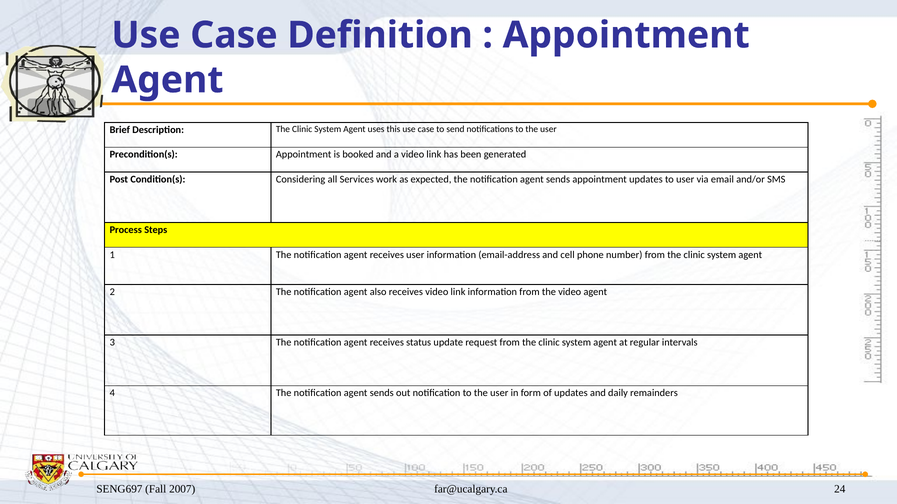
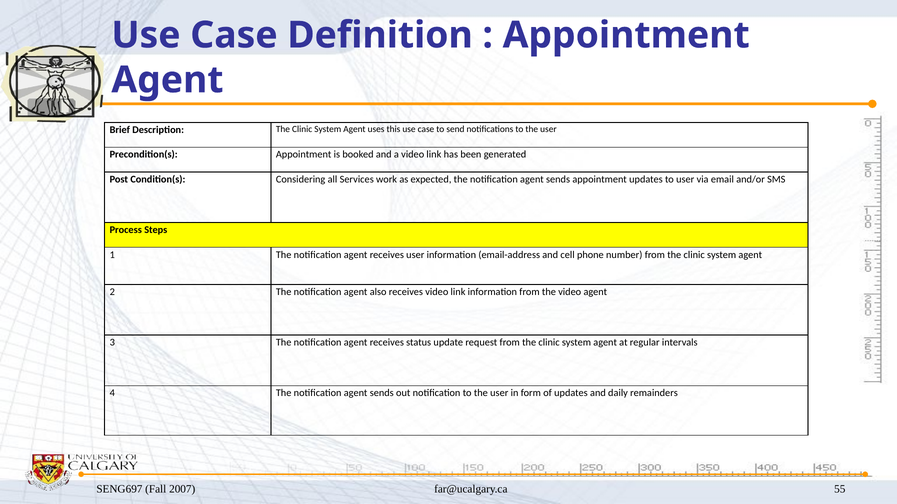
24: 24 -> 55
